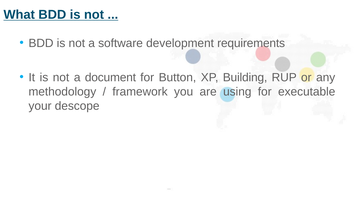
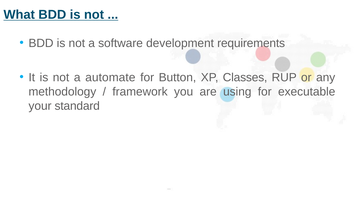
document: document -> automate
Building: Building -> Classes
descope: descope -> standard
